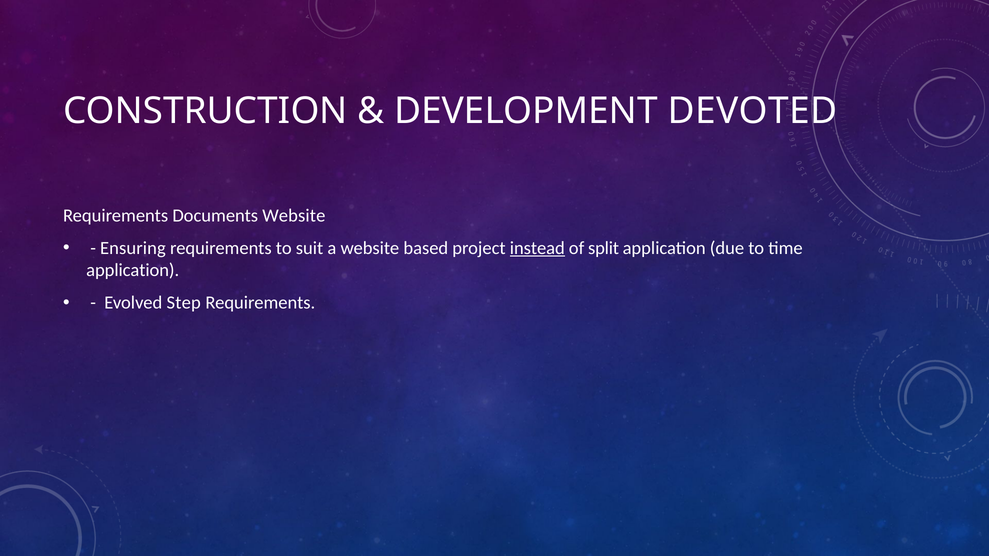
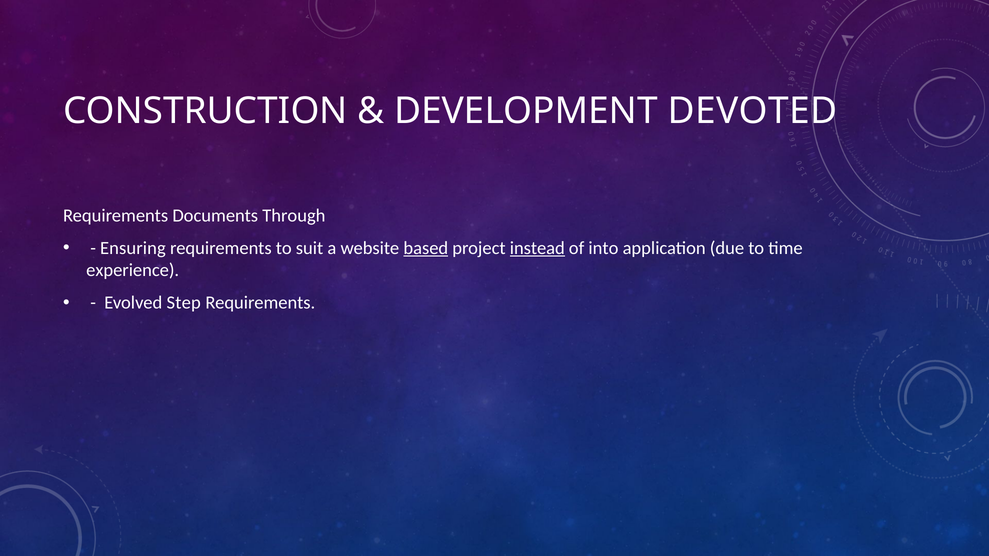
Documents Website: Website -> Through
based underline: none -> present
split: split -> into
application at (133, 270): application -> experience
